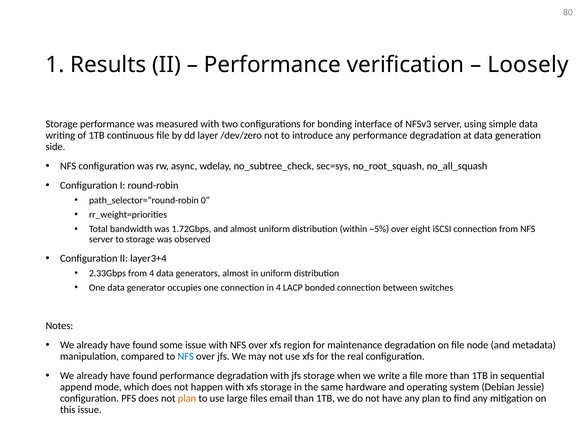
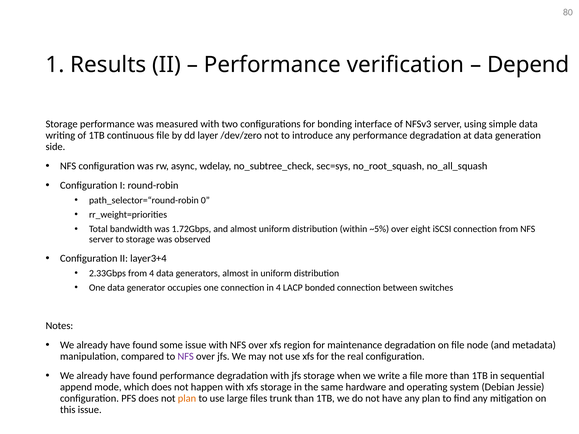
Loosely: Loosely -> Depend
NFS at (186, 357) colour: blue -> purple
email: email -> trunk
